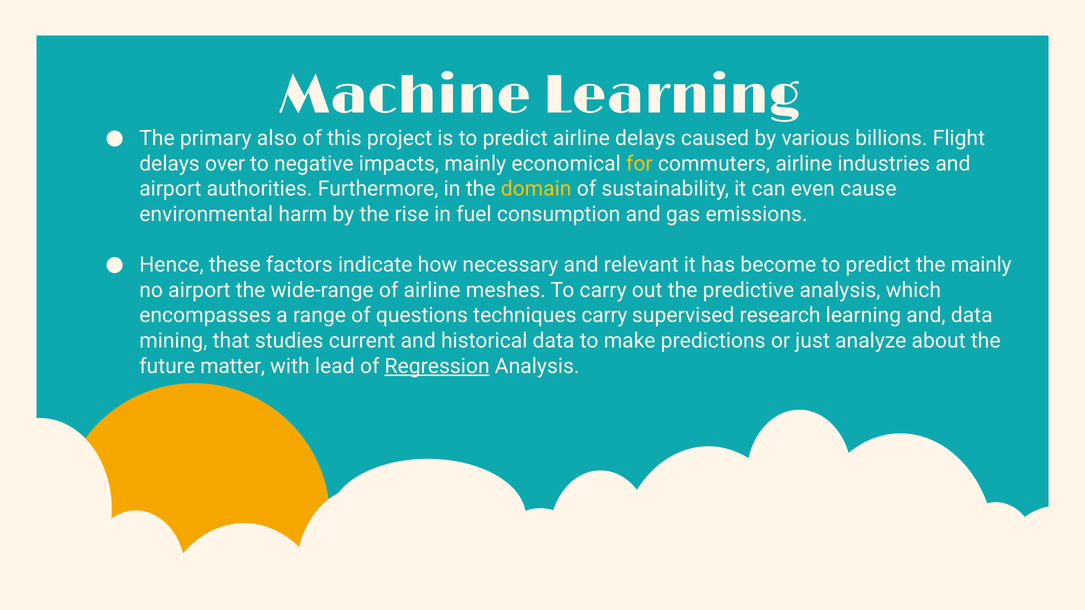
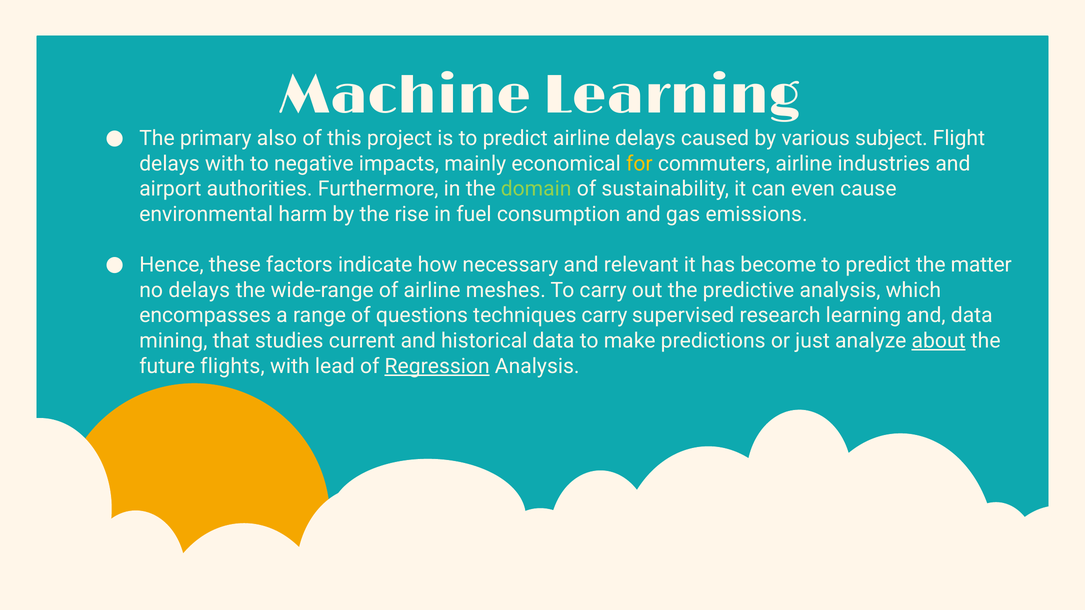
billions: billions -> subject
delays over: over -> with
domain colour: yellow -> light green
the mainly: mainly -> matter
no airport: airport -> delays
about underline: none -> present
matter: matter -> flights
